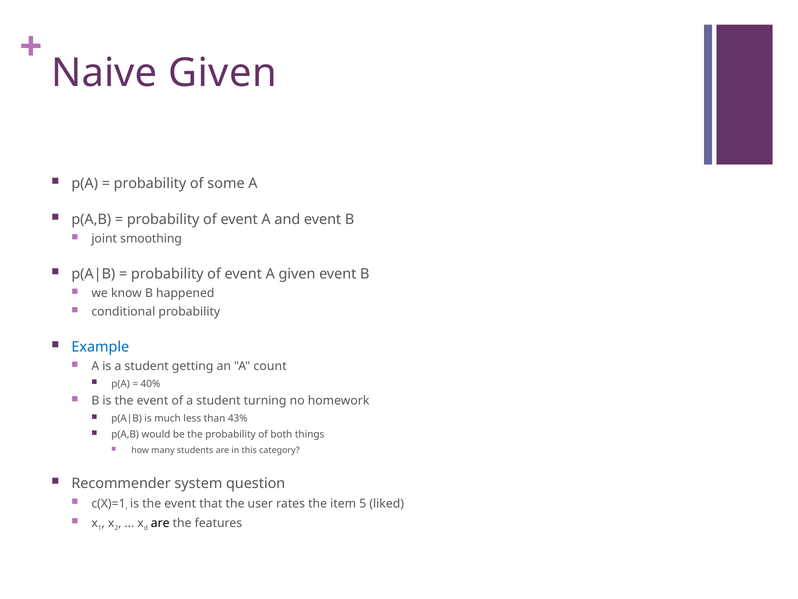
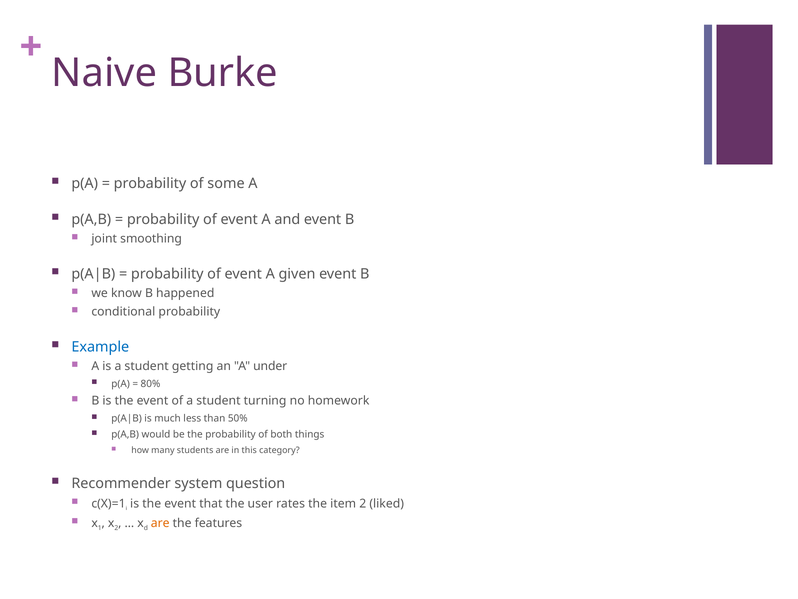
Naive Given: Given -> Burke
count: count -> under
40%: 40% -> 80%
43%: 43% -> 50%
item 5: 5 -> 2
are at (160, 523) colour: black -> orange
